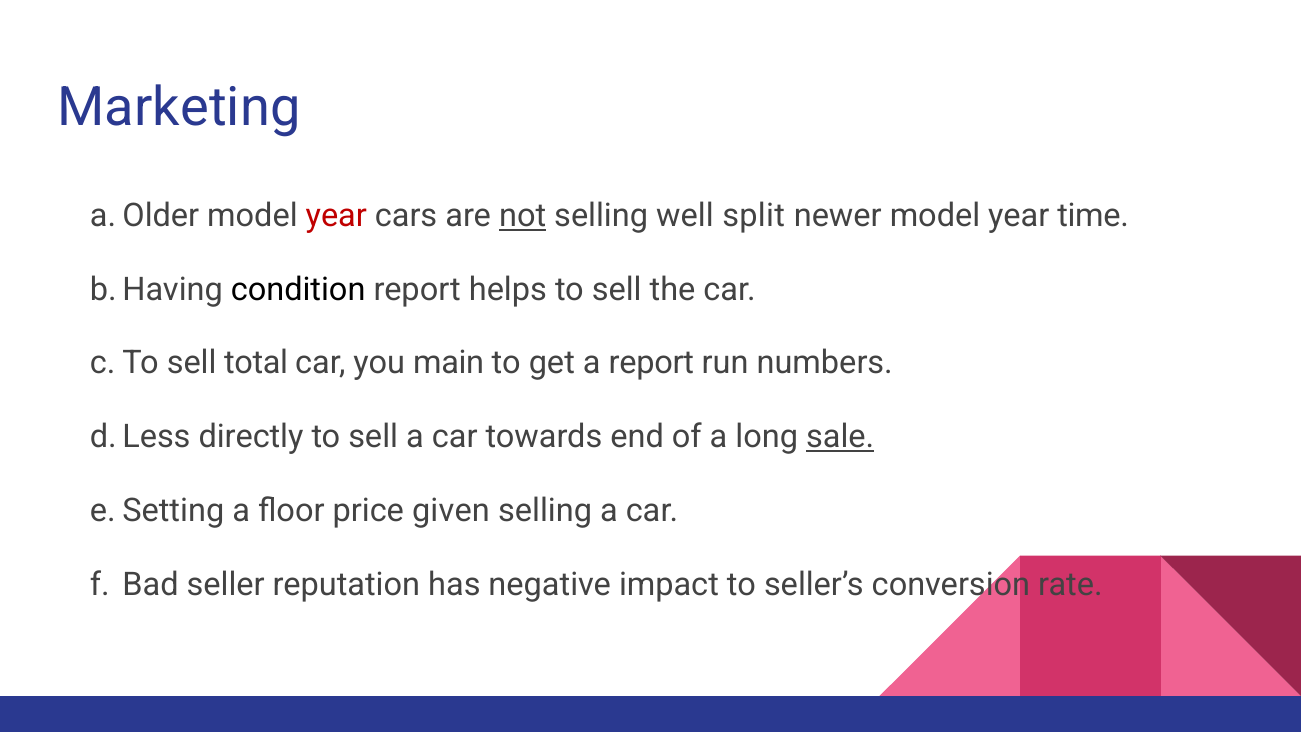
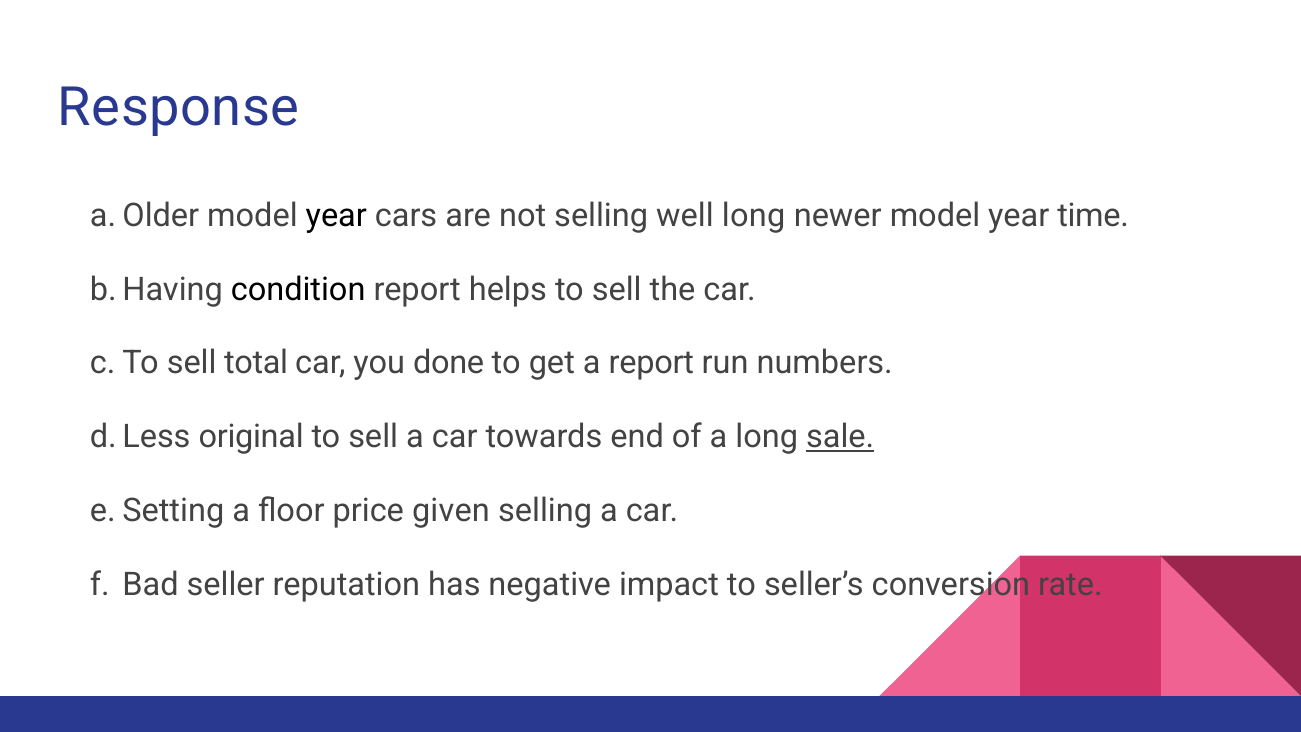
Marketing: Marketing -> Response
year at (336, 216) colour: red -> black
not underline: present -> none
well split: split -> long
main: main -> done
directly: directly -> original
